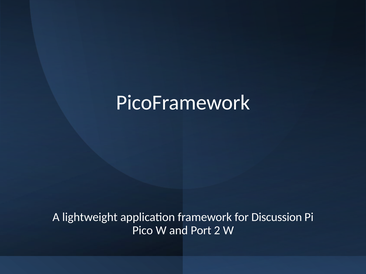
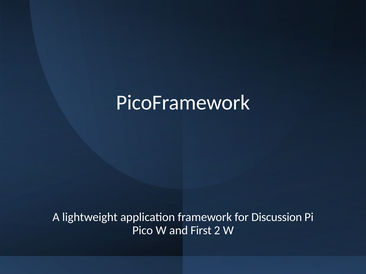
Port: Port -> First
